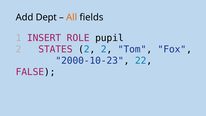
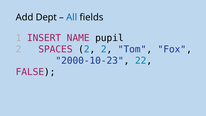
All colour: orange -> blue
ROLE: ROLE -> NAME
STATES: STATES -> SPACES
